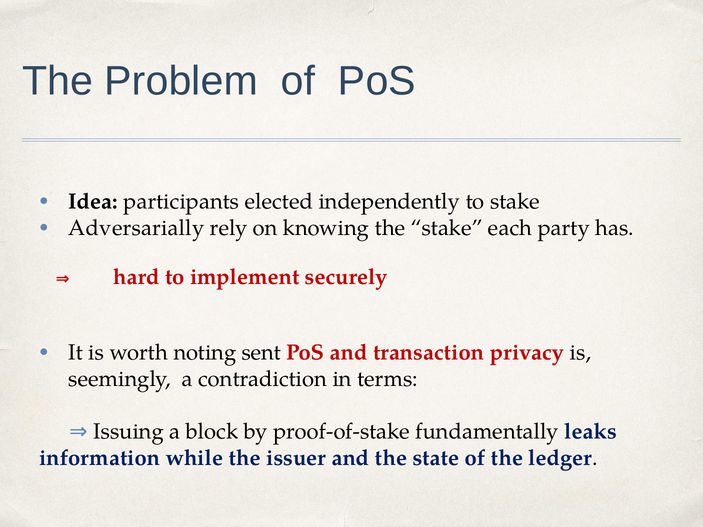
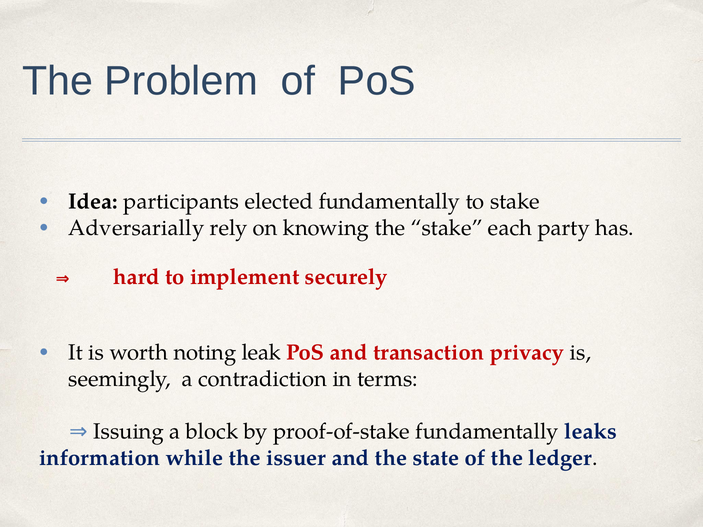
elected independently: independently -> fundamentally
sent: sent -> leak
